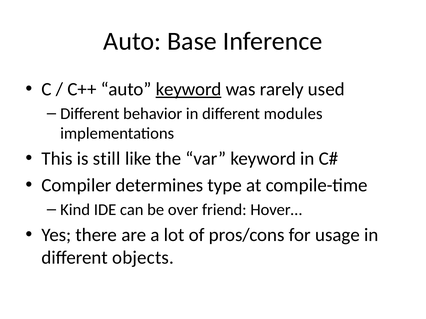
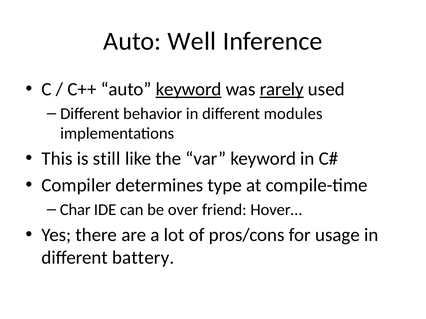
Base: Base -> Well
rarely underline: none -> present
Kind: Kind -> Char
objects: objects -> battery
